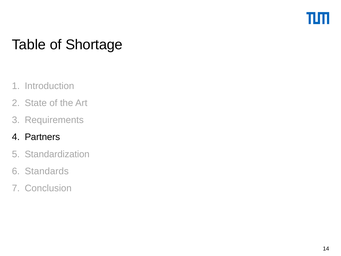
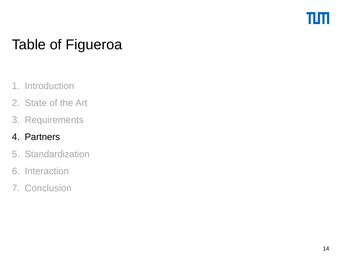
Shortage: Shortage -> Figueroa
Standards: Standards -> Interaction
